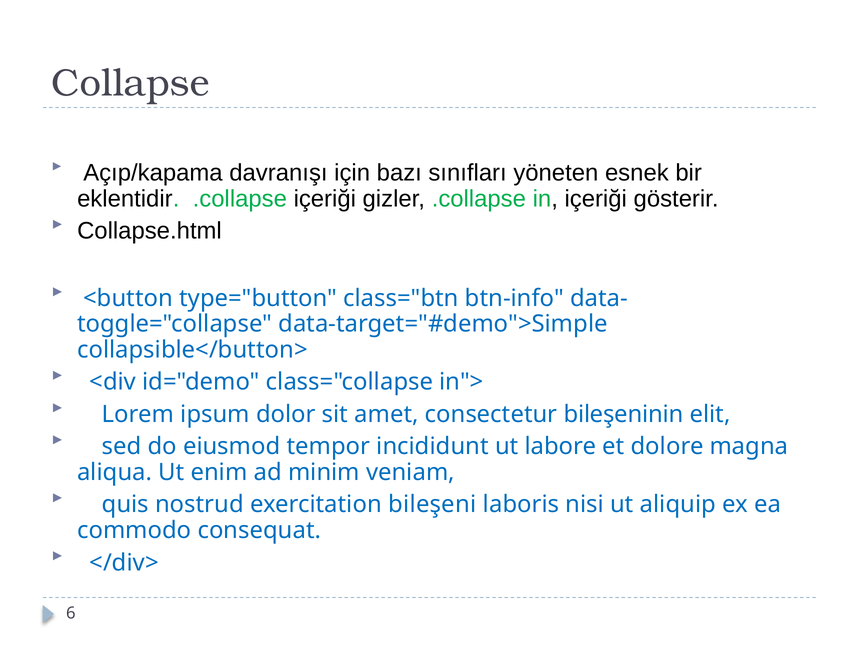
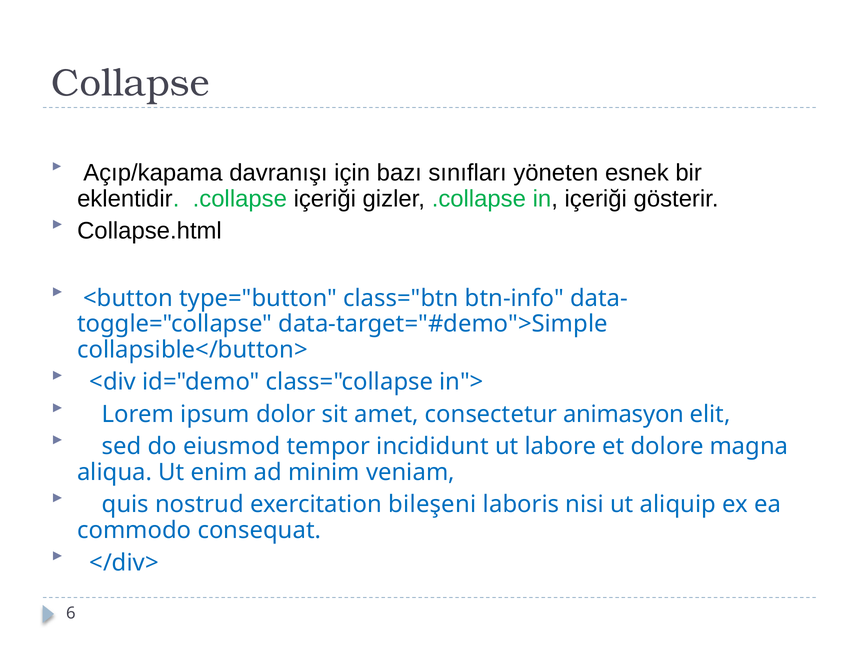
bileşeninin: bileşeninin -> animasyon
